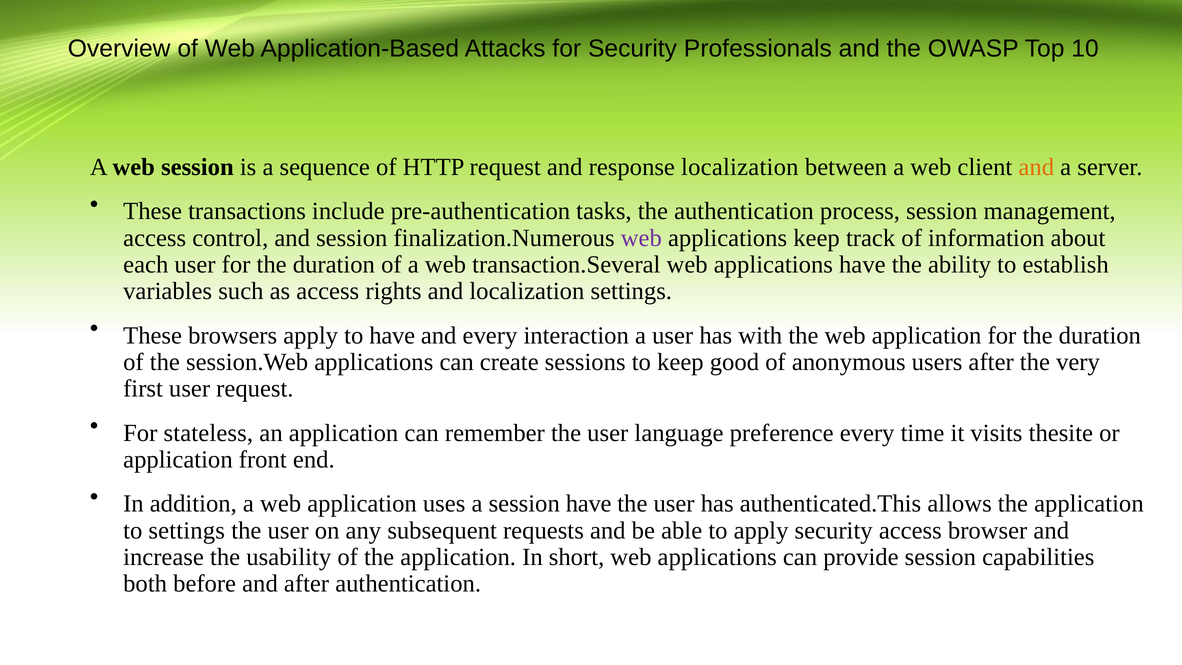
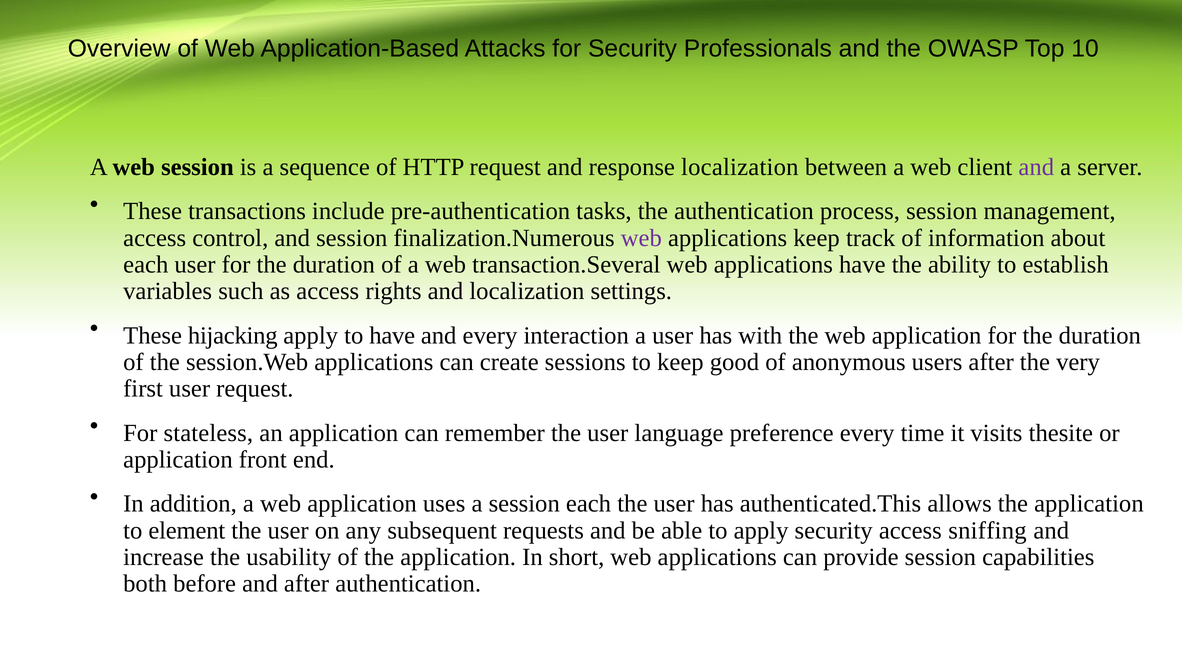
and at (1036, 167) colour: orange -> purple
browsers: browsers -> hijacking
session have: have -> each
to settings: settings -> element
browser: browser -> sniffing
